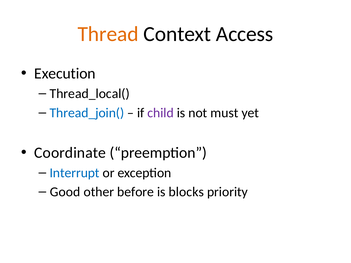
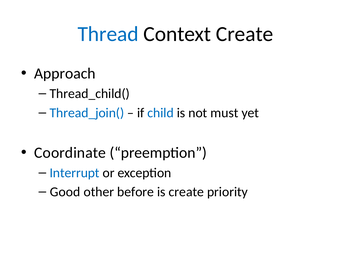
Thread colour: orange -> blue
Context Access: Access -> Create
Execution: Execution -> Approach
Thread_local(: Thread_local( -> Thread_child(
child colour: purple -> blue
is blocks: blocks -> create
